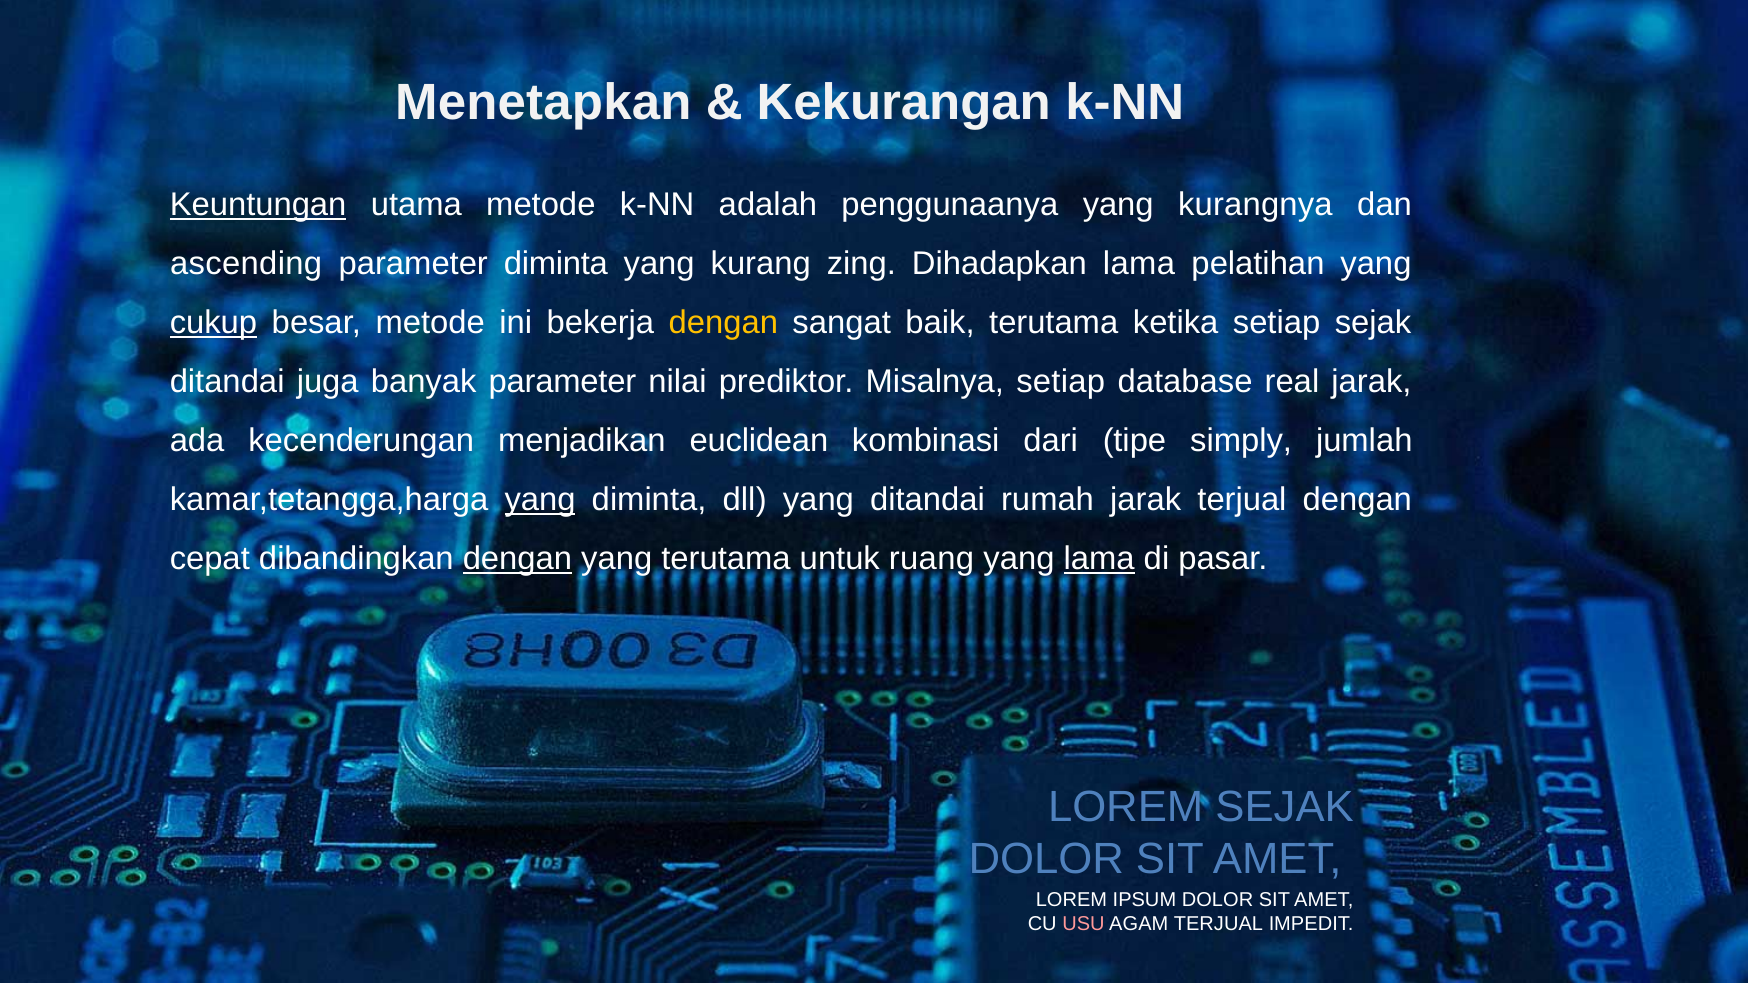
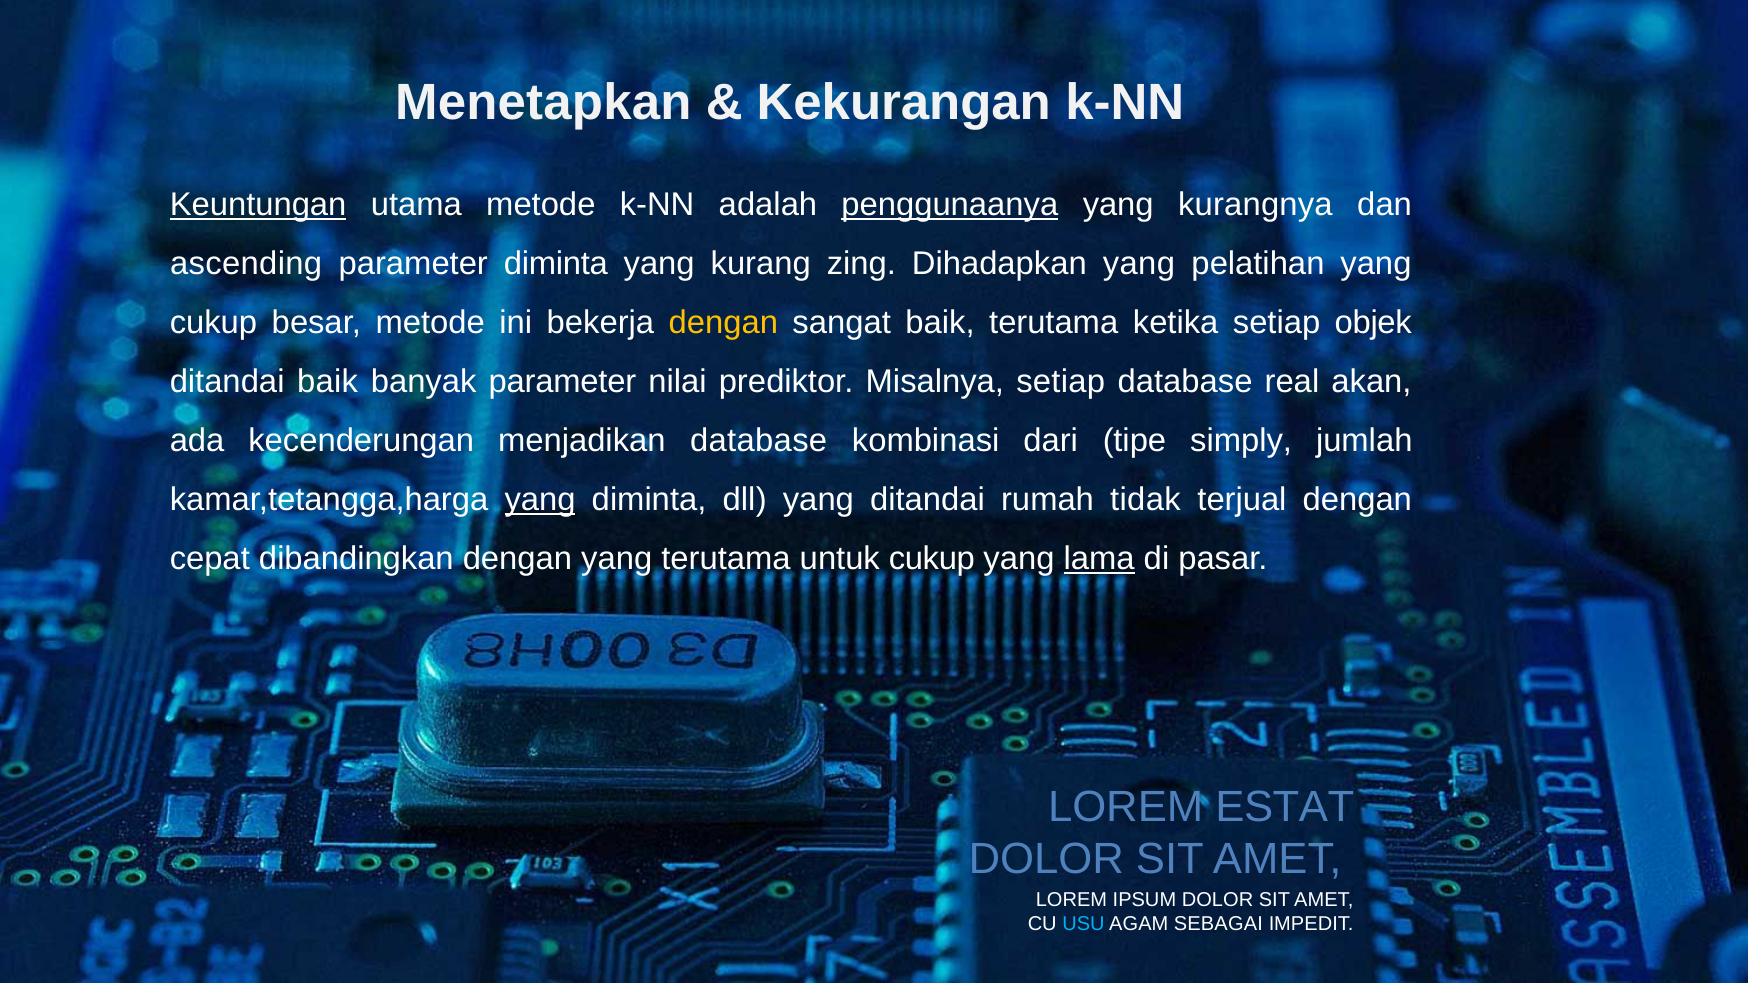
penggunaanya underline: none -> present
Dihadapkan lama: lama -> yang
cukup at (214, 323) underline: present -> none
setiap sejak: sejak -> objek
ditandai juga: juga -> baik
real jarak: jarak -> akan
menjadikan euclidean: euclidean -> database
rumah jarak: jarak -> tidak
dengan at (517, 559) underline: present -> none
untuk ruang: ruang -> cukup
LOREM SEJAK: SEJAK -> ESTAT
USU colour: pink -> light blue
AGAM TERJUAL: TERJUAL -> SEBAGAI
